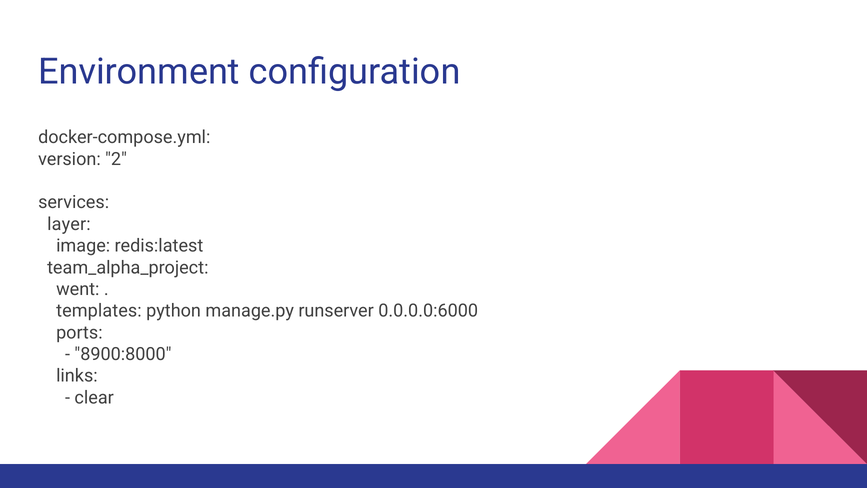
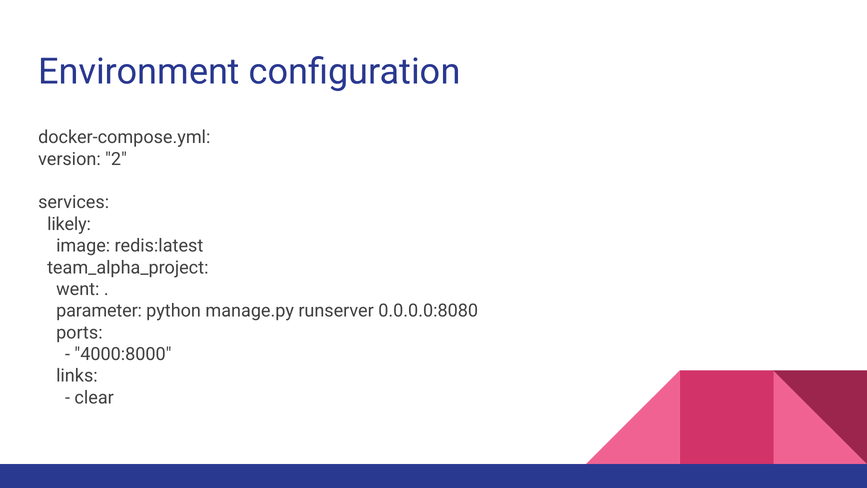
layer: layer -> likely
templates: templates -> parameter
0.0.0.0:6000: 0.0.0.0:6000 -> 0.0.0.0:8080
8900:8000: 8900:8000 -> 4000:8000
